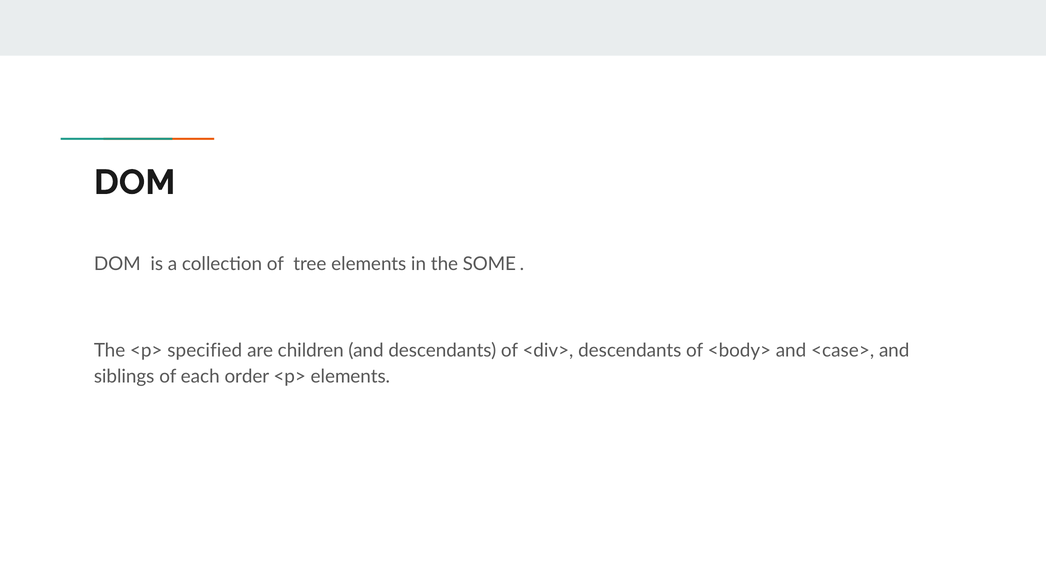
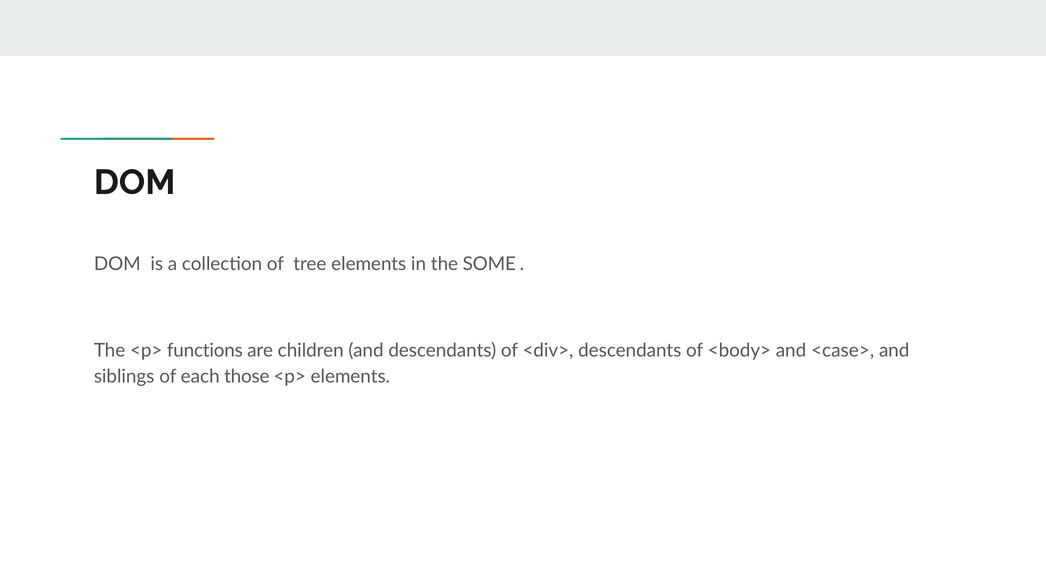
specified: specified -> functions
order: order -> those
